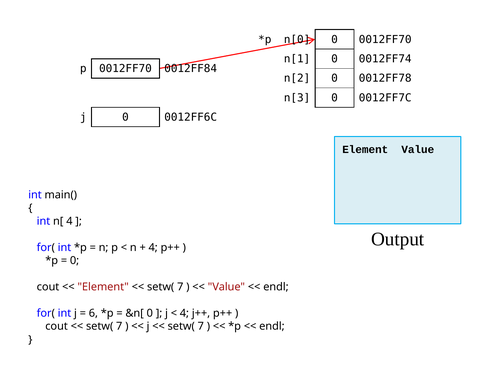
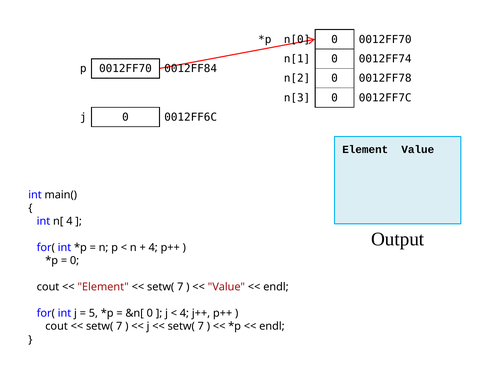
6: 6 -> 5
